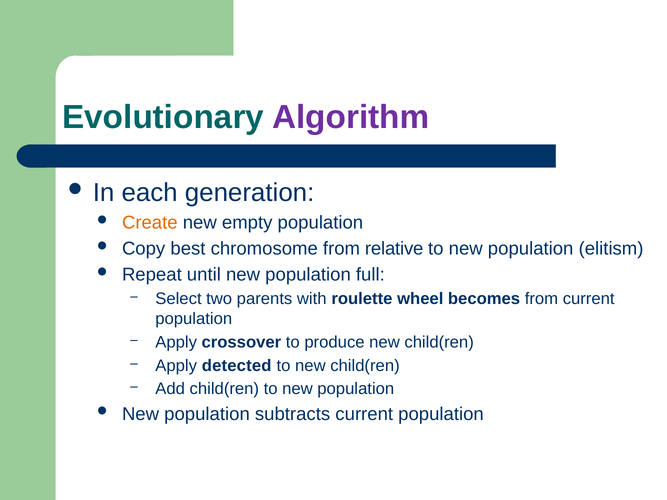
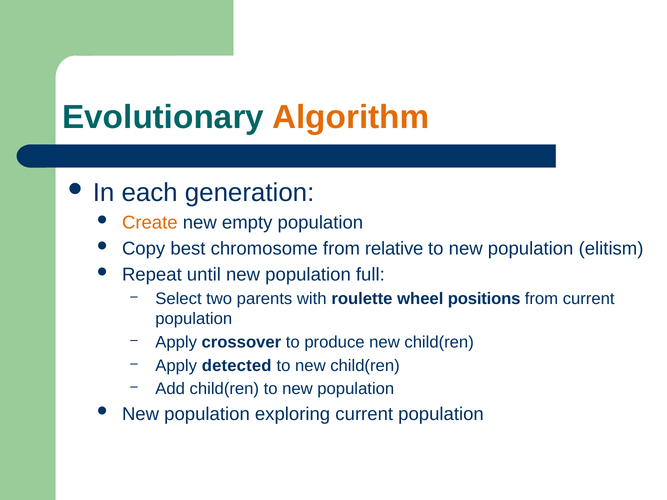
Algorithm colour: purple -> orange
becomes: becomes -> positions
subtracts: subtracts -> exploring
